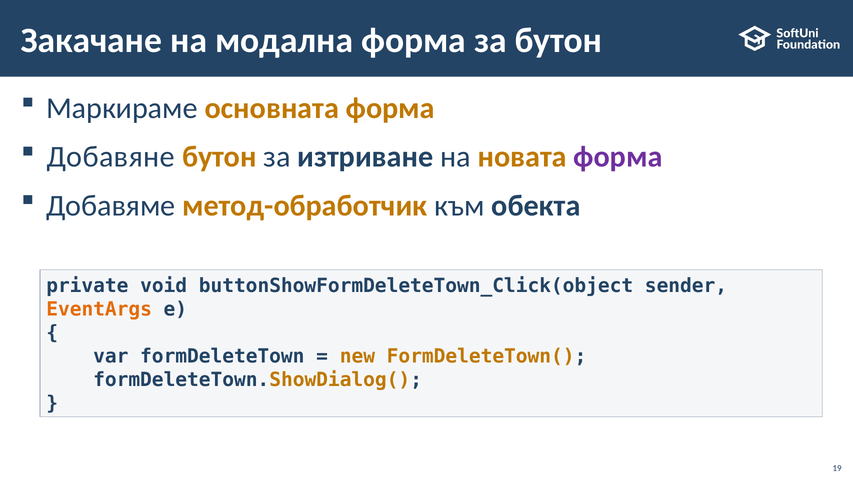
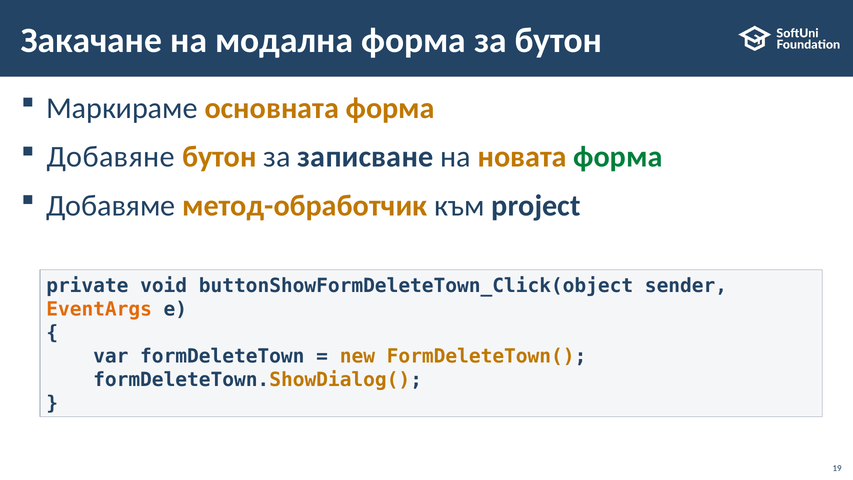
изтриване: изтриване -> записване
форма at (618, 157) colour: purple -> green
обекта: обекта -> project
